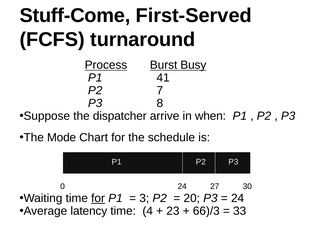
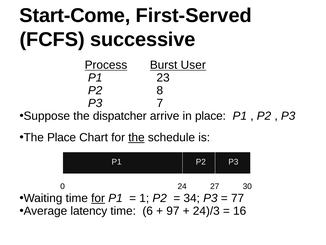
Stuff-Come: Stuff-Come -> Start-Come
turnaround: turnaround -> successive
Busy: Busy -> User
41: 41 -> 23
7: 7 -> 8
8: 8 -> 7
in when: when -> place
The Mode: Mode -> Place
the at (136, 137) underline: none -> present
3: 3 -> 1
20: 20 -> 34
24 at (238, 198): 24 -> 77
4: 4 -> 6
23: 23 -> 97
66)/3: 66)/3 -> 24)/3
33: 33 -> 16
